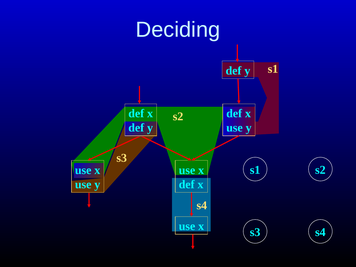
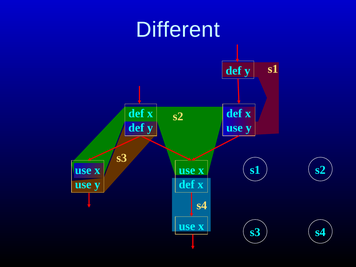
Deciding: Deciding -> Different
